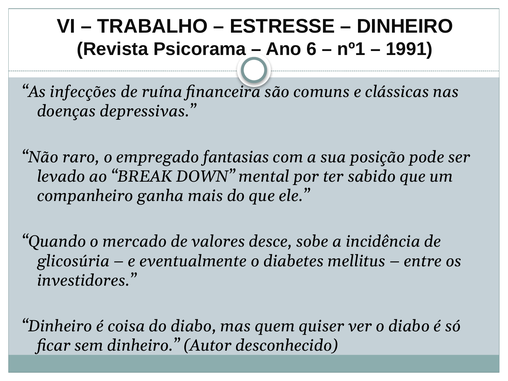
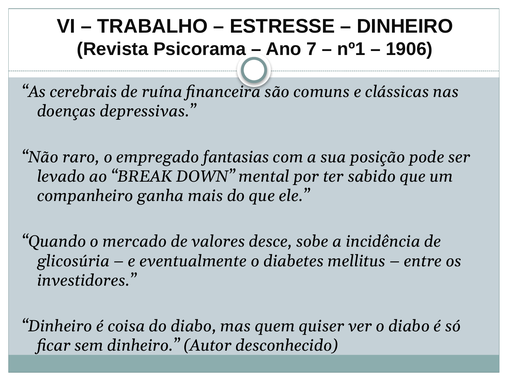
6: 6 -> 7
1991: 1991 -> 1906
infecções: infecções -> cerebrais
